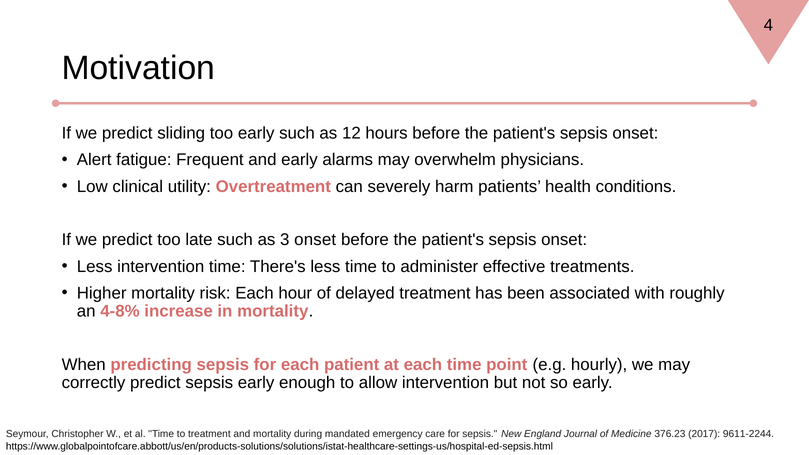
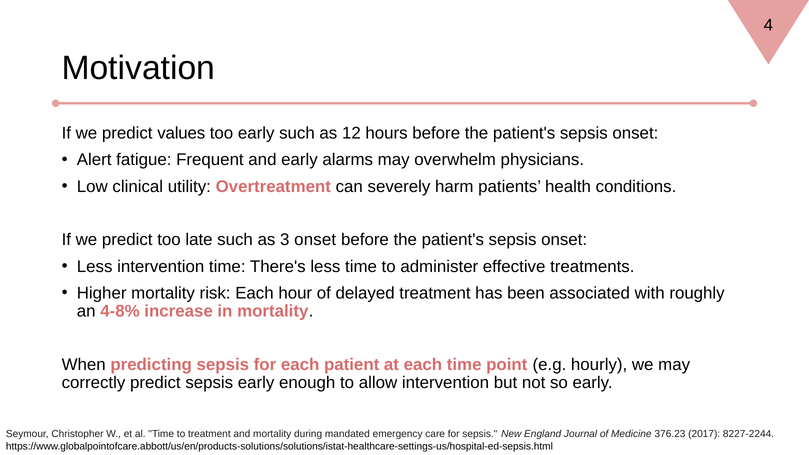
sliding: sliding -> values
9611-2244: 9611-2244 -> 8227-2244
